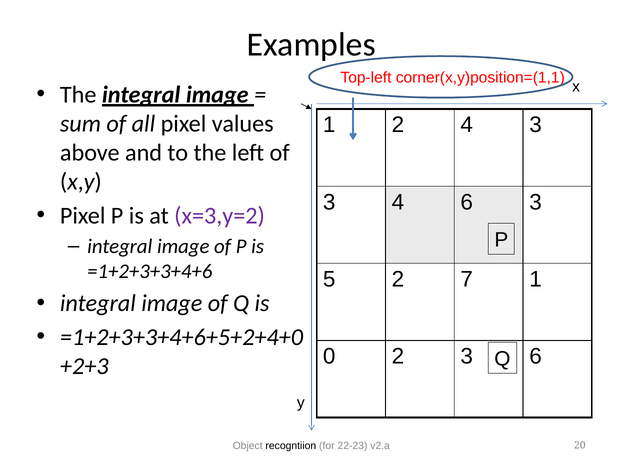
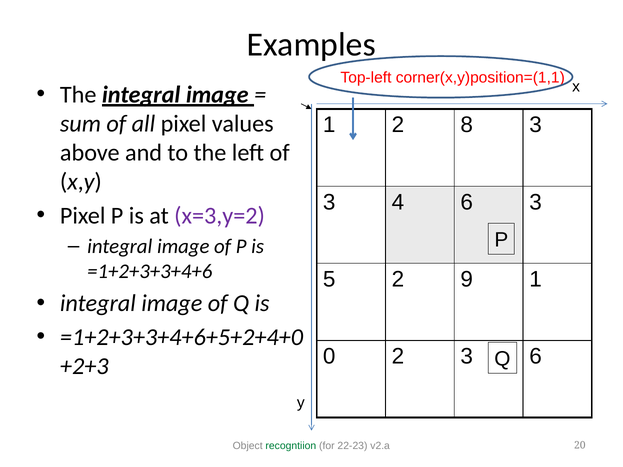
2 4: 4 -> 8
7: 7 -> 9
recogntiion colour: black -> green
